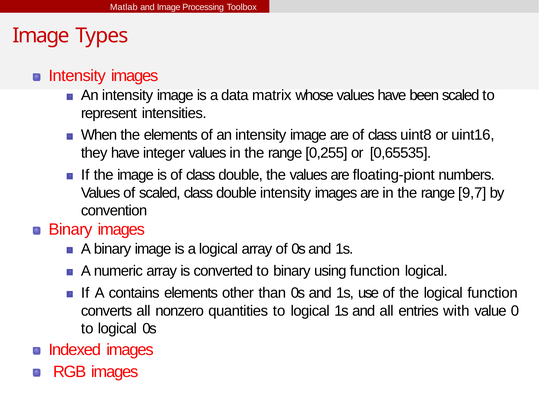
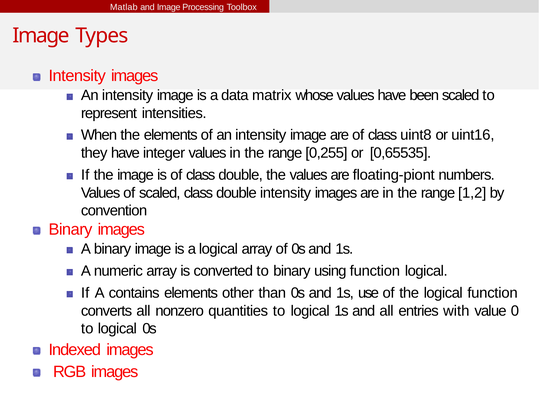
9,7: 9,7 -> 1,2
